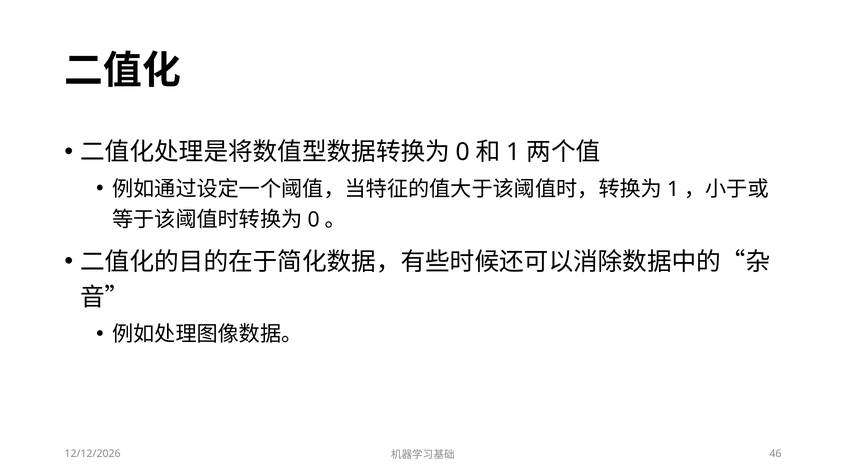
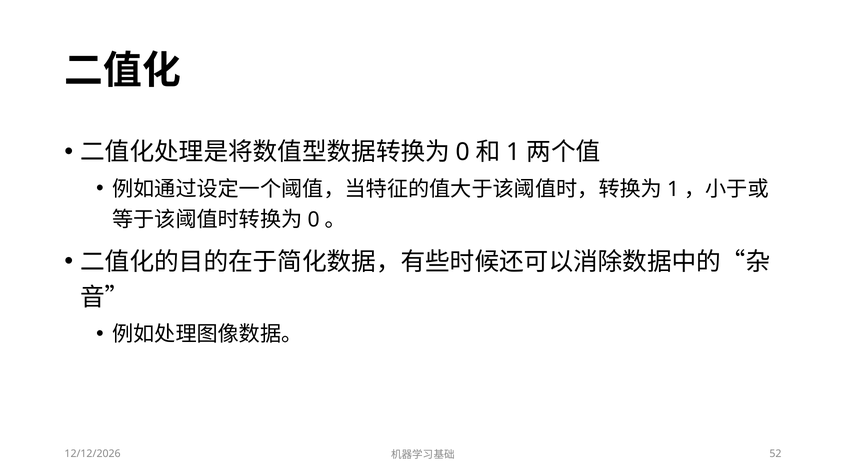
46: 46 -> 52
